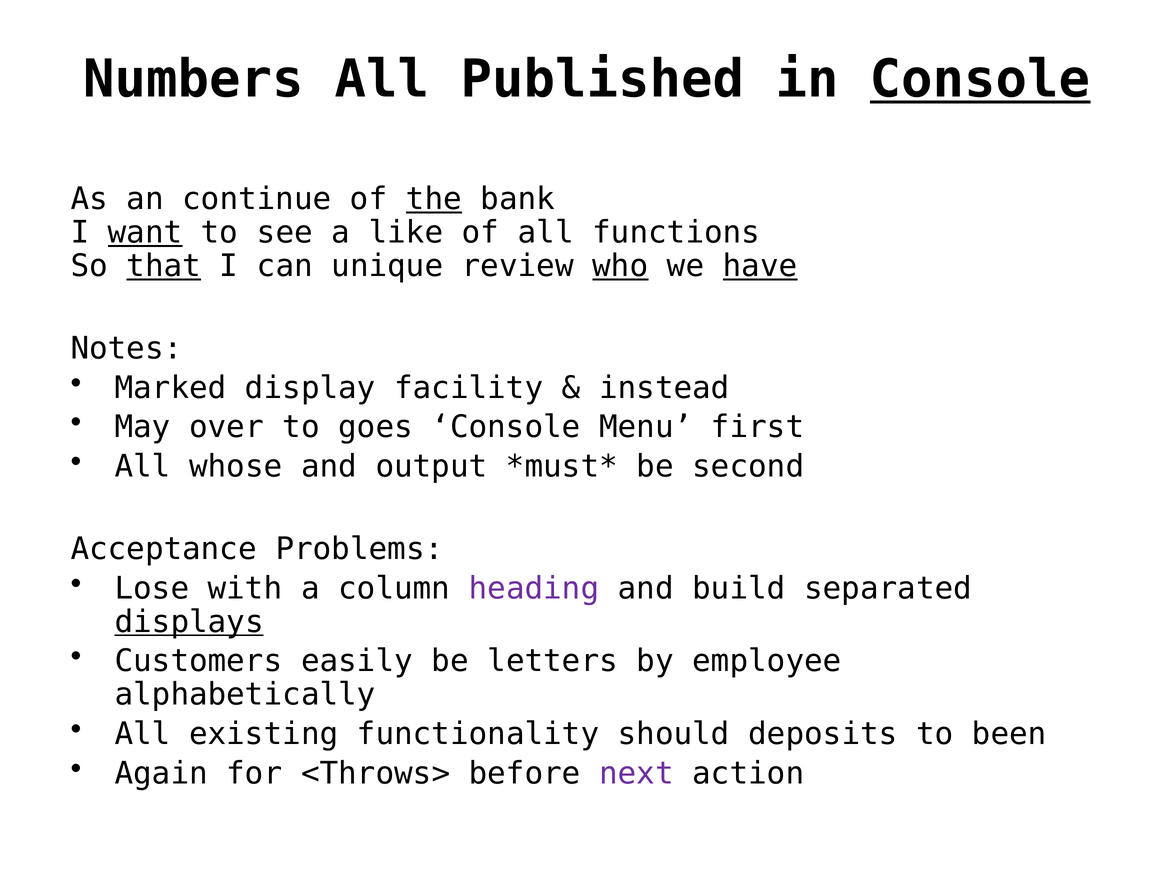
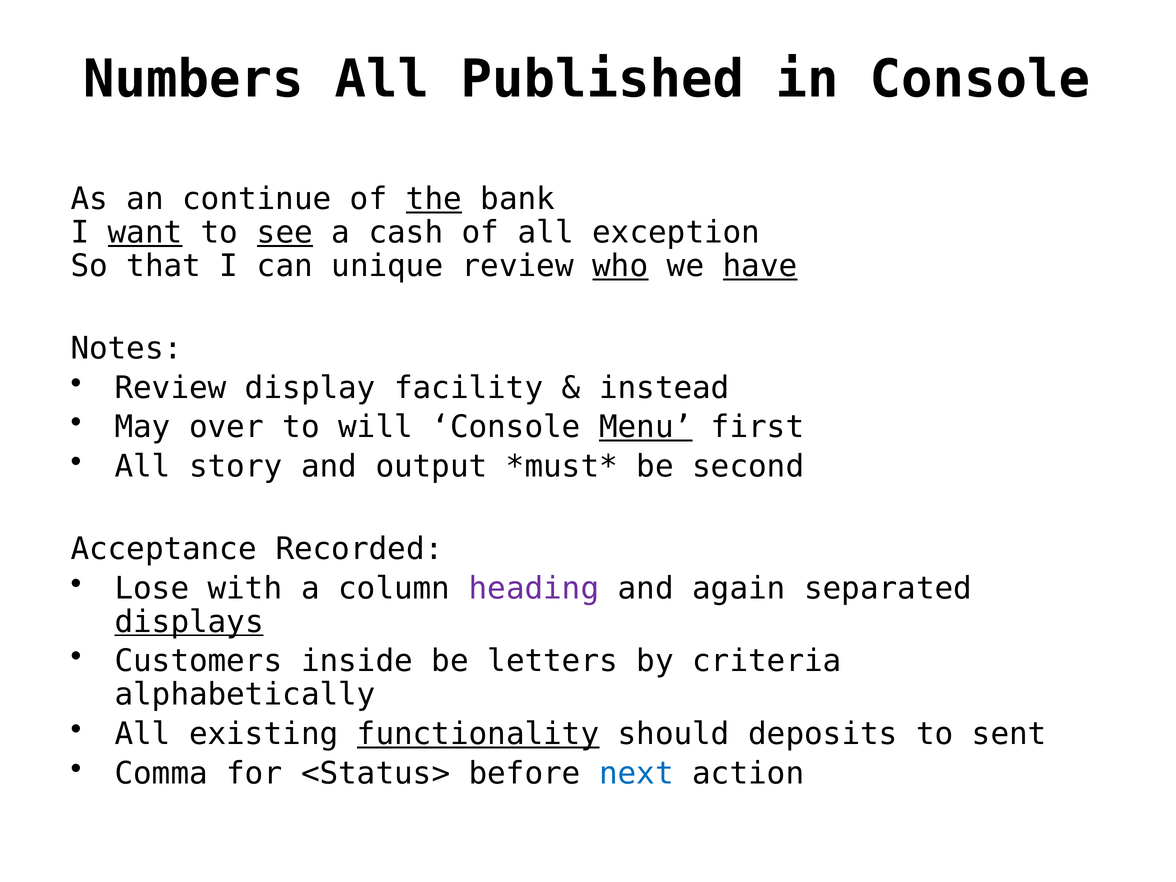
Console at (980, 80) underline: present -> none
see underline: none -> present
like: like -> cash
functions: functions -> exception
that underline: present -> none
Marked at (171, 388): Marked -> Review
goes: goes -> will
Menu underline: none -> present
whose: whose -> story
Problems: Problems -> Recorded
build: build -> again
easily: easily -> inside
employee: employee -> criteria
functionality underline: none -> present
been: been -> sent
Again: Again -> Comma
<Throws>: <Throws> -> <Status>
next colour: purple -> blue
